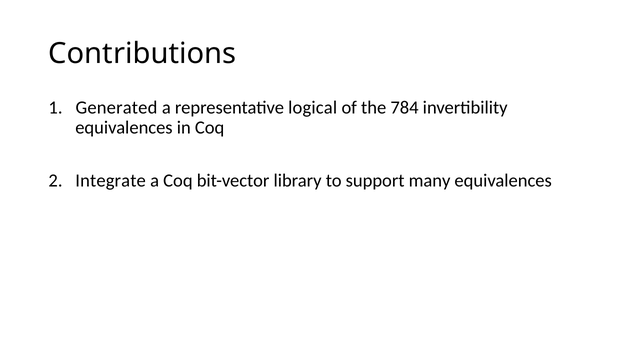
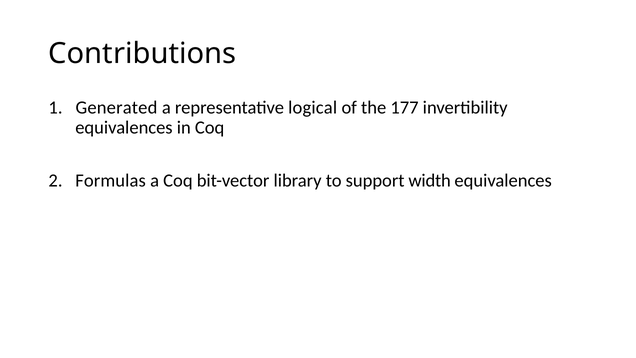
784: 784 -> 177
Integrate: Integrate -> Formulas
many: many -> width
